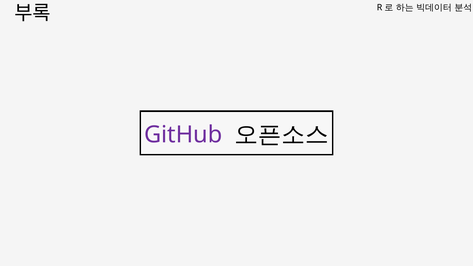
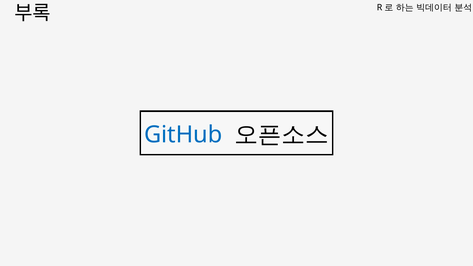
GitHub colour: purple -> blue
